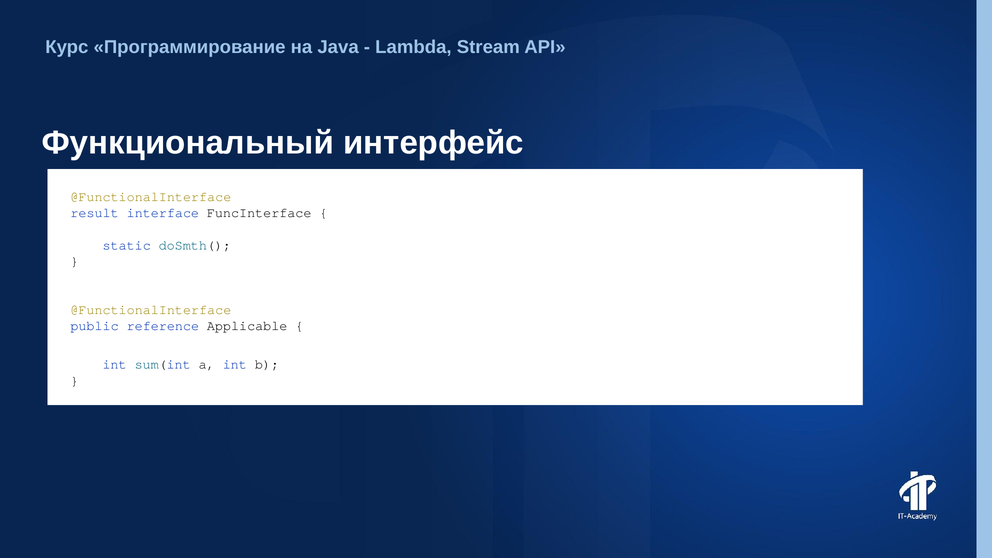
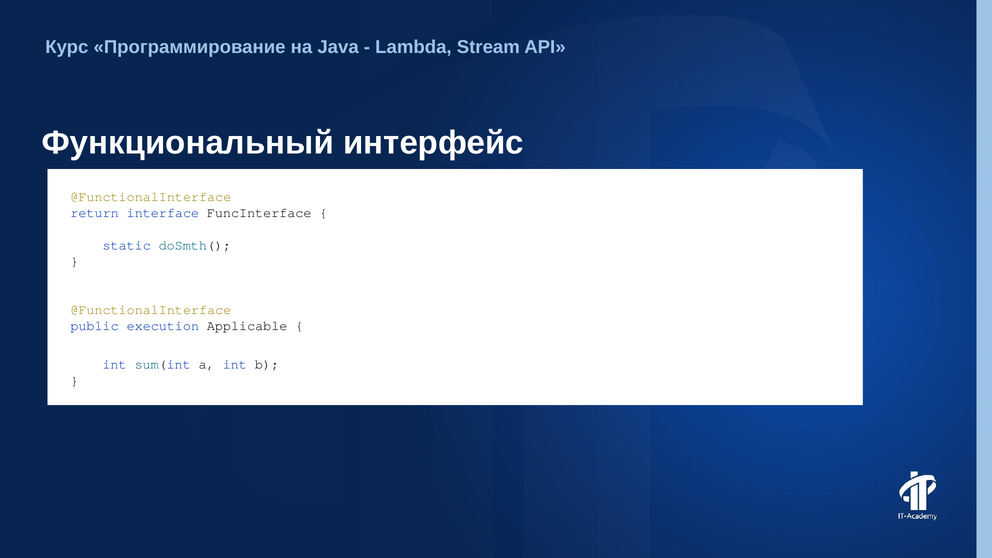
result: result -> return
reference: reference -> execution
